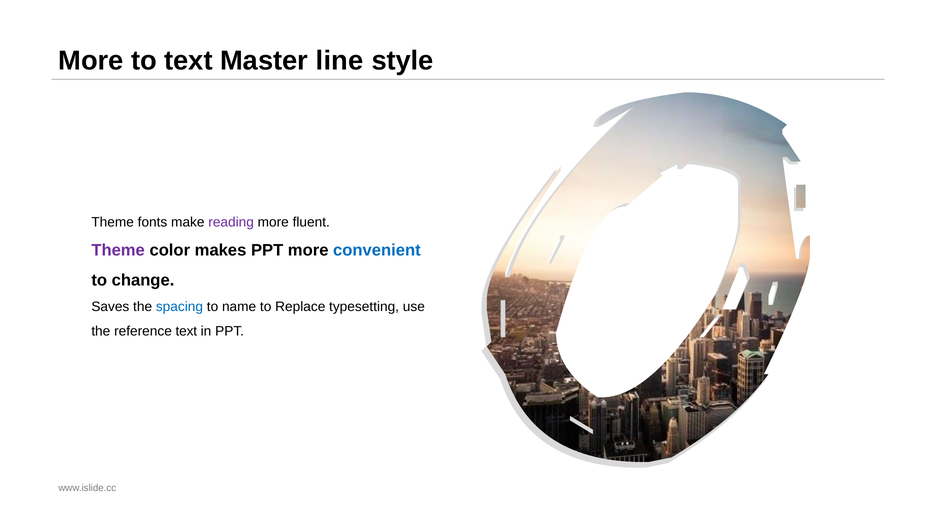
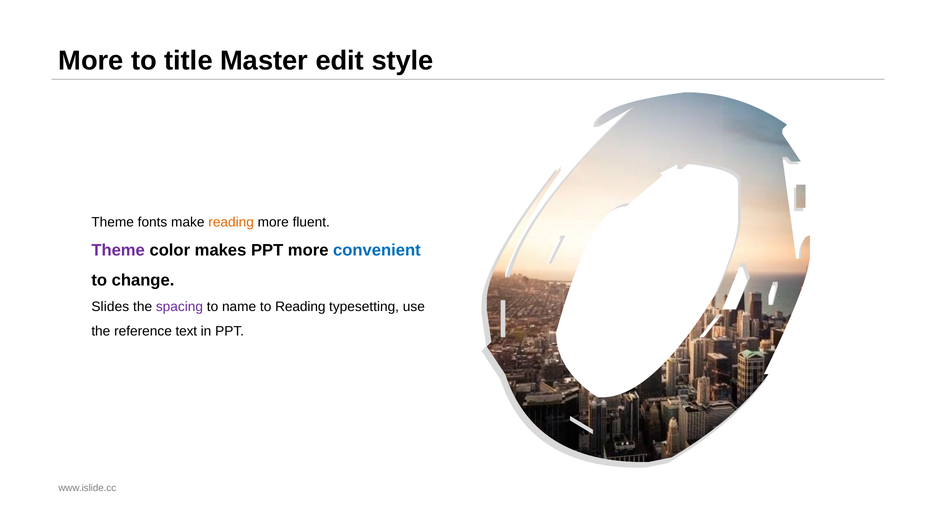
to text: text -> title
line: line -> edit
reading at (231, 222) colour: purple -> orange
Saves: Saves -> Slides
spacing colour: blue -> purple
to Replace: Replace -> Reading
